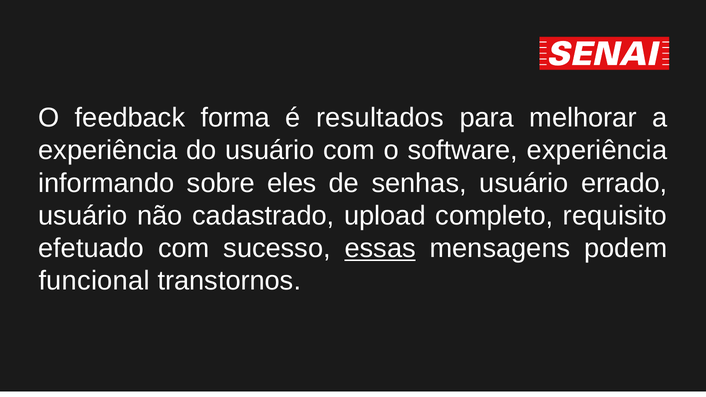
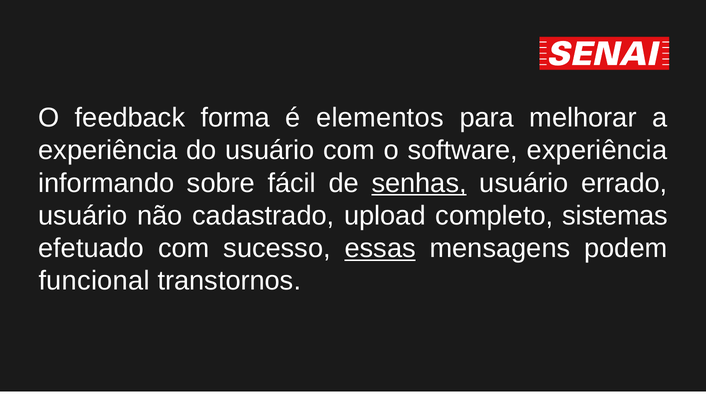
resultados: resultados -> elementos
eles: eles -> fácil
senhas underline: none -> present
requisito: requisito -> sistemas
